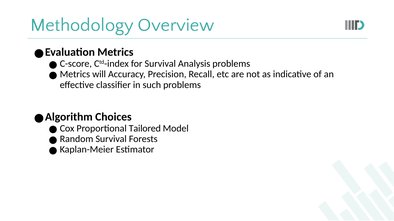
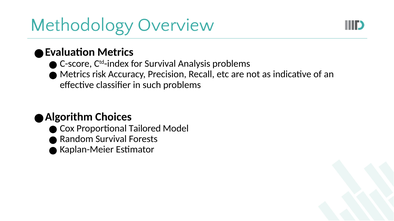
will: will -> risk
